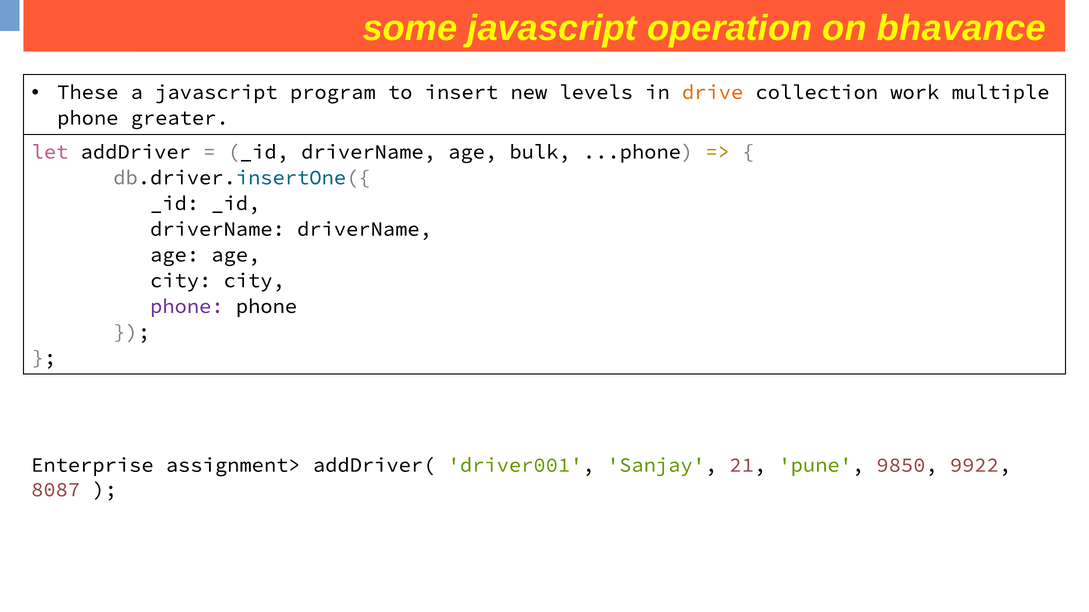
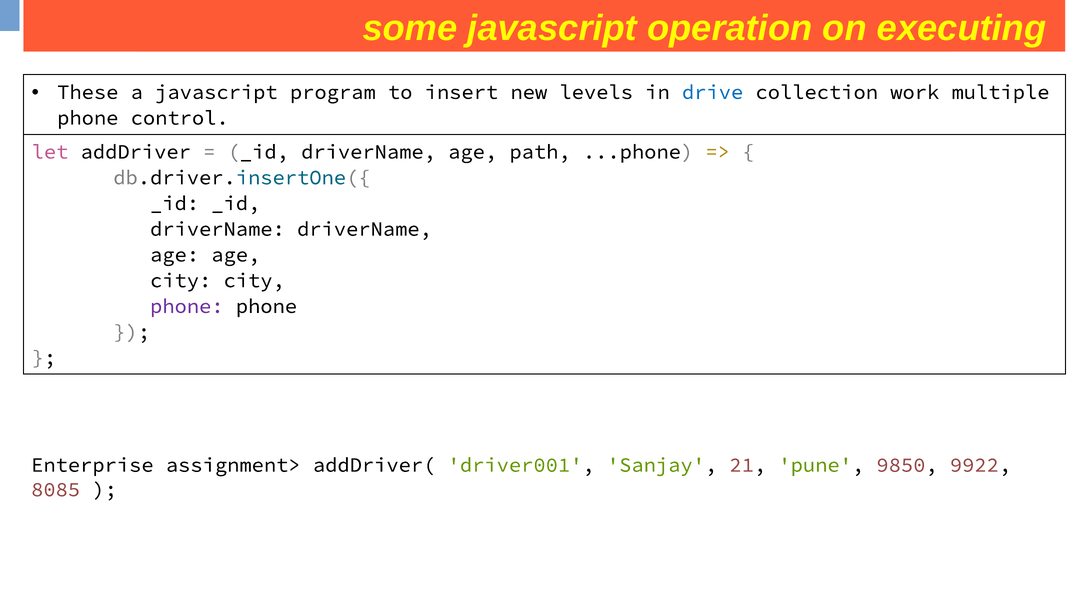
bhavance: bhavance -> executing
drive colour: orange -> blue
greater: greater -> control
bulk: bulk -> path
8087: 8087 -> 8085
